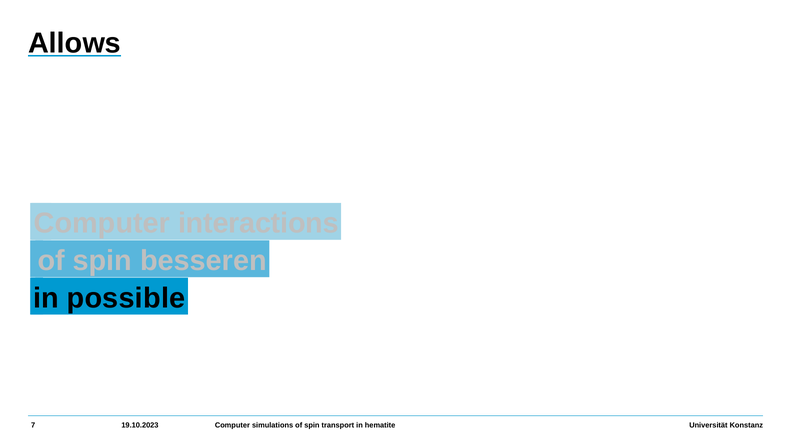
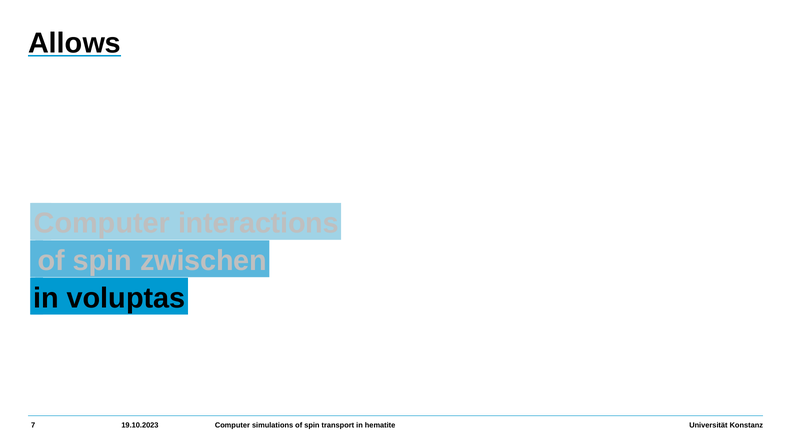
besseren: besseren -> zwischen
possible: possible -> voluptas
